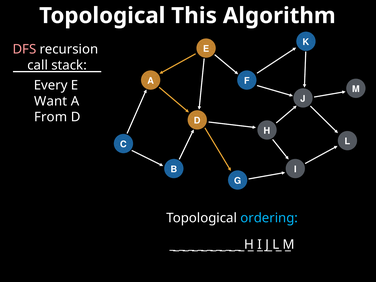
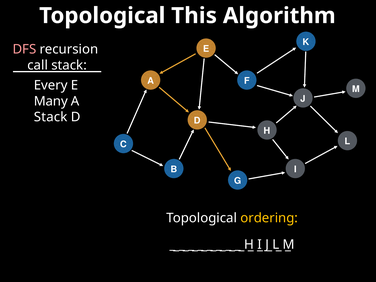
Want: Want -> Many
From at (51, 117): From -> Stack
ordering colour: light blue -> yellow
